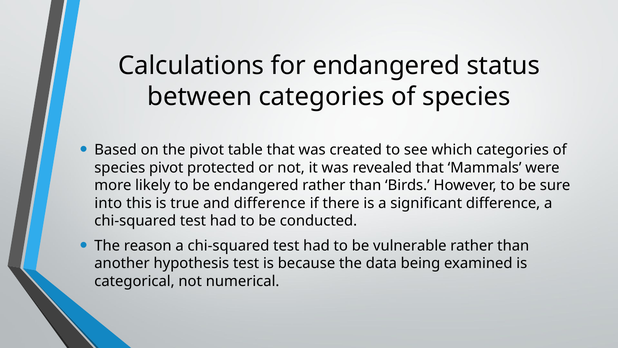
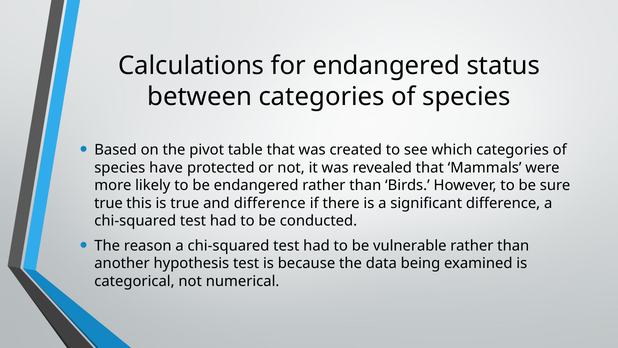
species pivot: pivot -> have
into at (108, 203): into -> true
